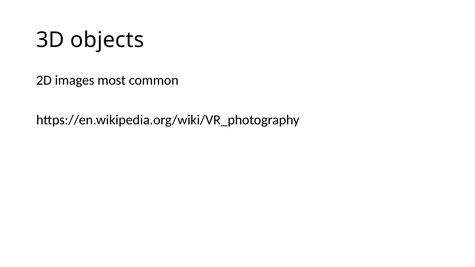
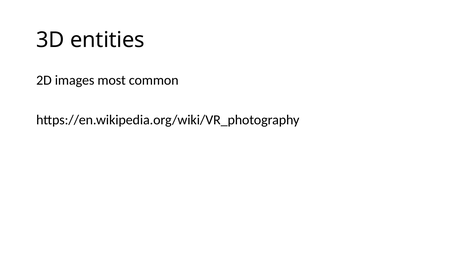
objects: objects -> entities
